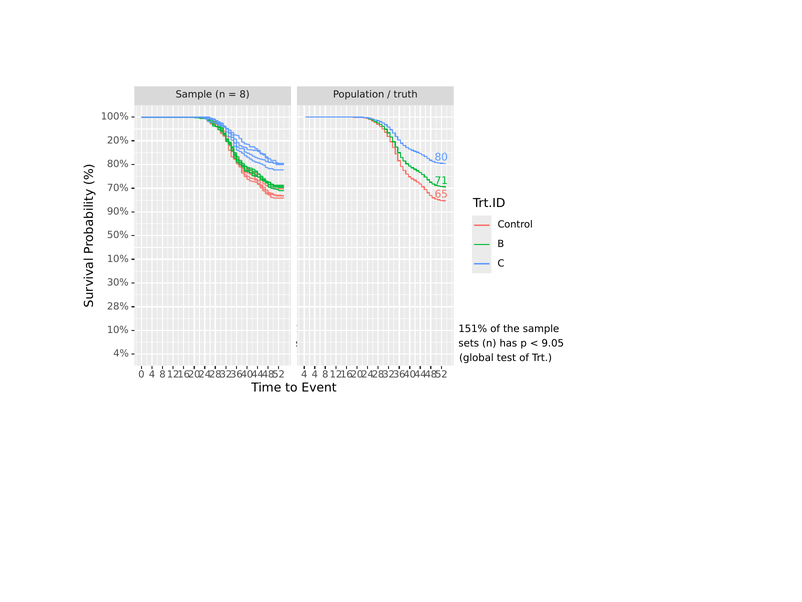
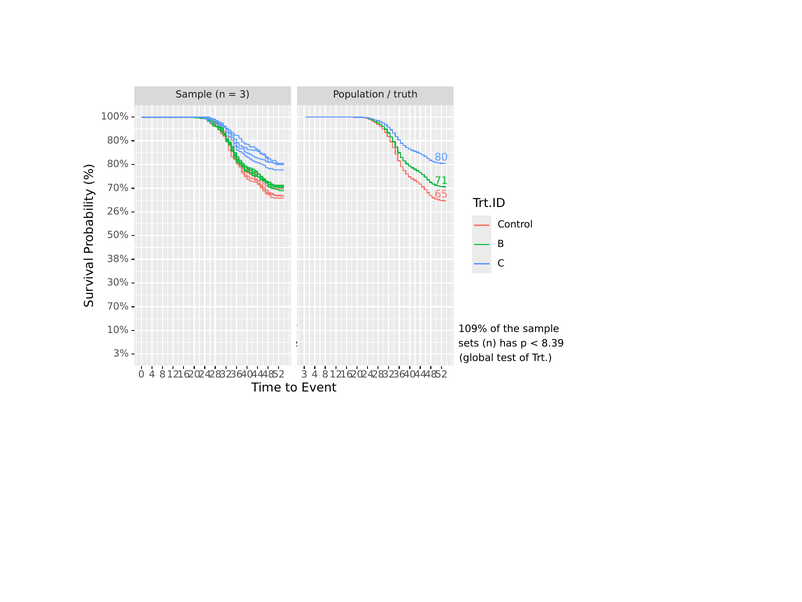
8 at (245, 94): 8 -> 3
20% at (118, 140): 20% -> 80%
90%: 90% -> 26%
10% at (118, 259): 10% -> 38%
28% at (118, 306): 28% -> 70%
151%: 151% -> 109%
9.05: 9.05 -> 8.39
4%: 4% -> 3%
4 at (304, 374): 4 -> 3
